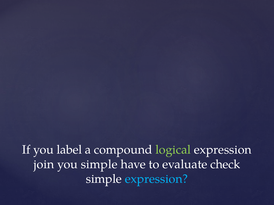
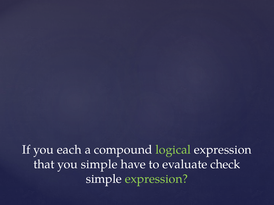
label: label -> each
join: join -> that
expression at (156, 179) colour: light blue -> light green
